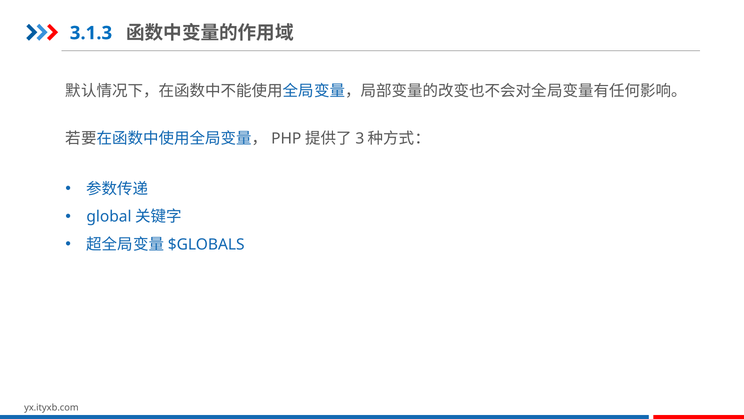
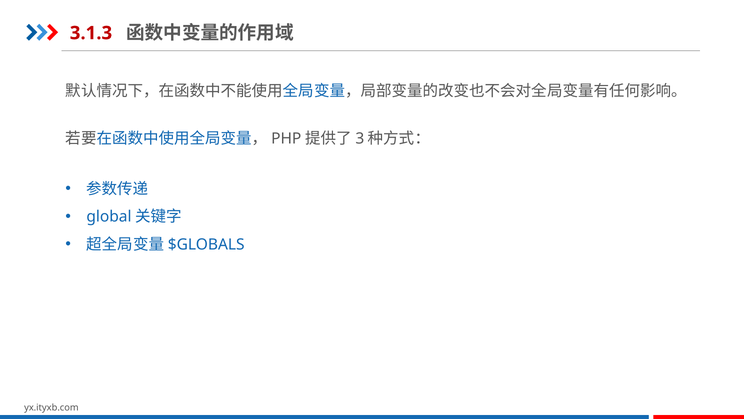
3.1.3 colour: blue -> red
